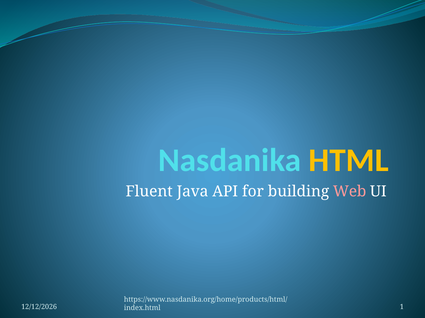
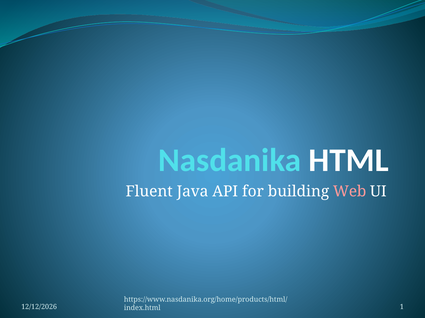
HTML colour: yellow -> white
